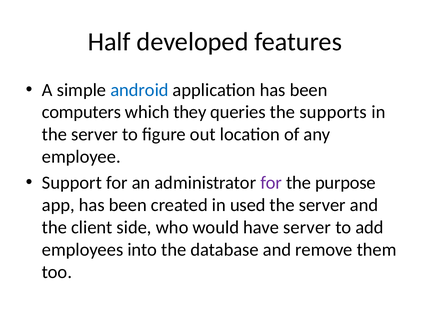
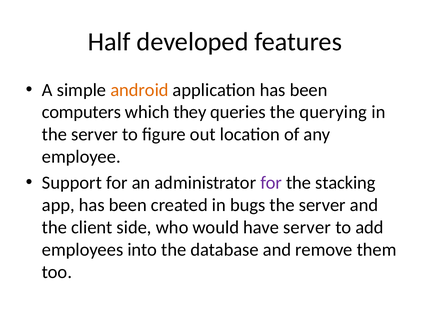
android colour: blue -> orange
supports: supports -> querying
purpose: purpose -> stacking
used: used -> bugs
